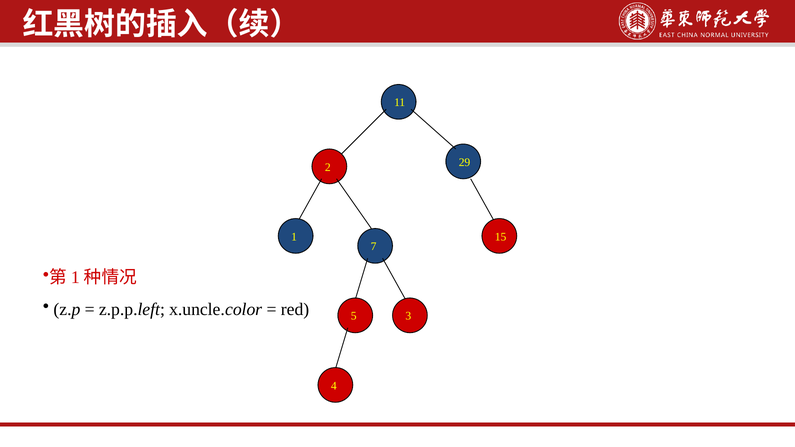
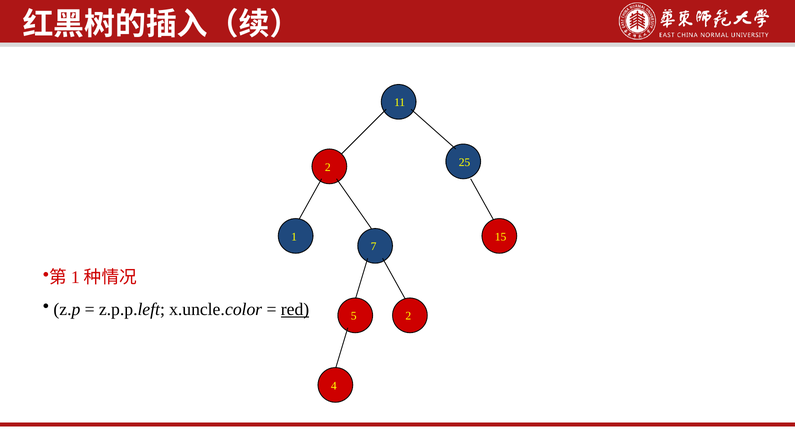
29: 29 -> 25
red underline: none -> present
5 3: 3 -> 2
